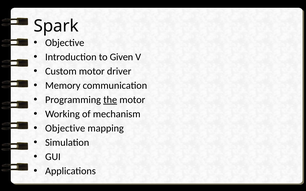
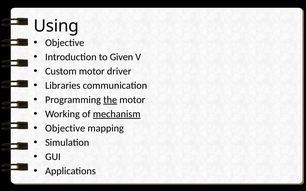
Spark: Spark -> Using
Memory: Memory -> Libraries
mechanism underline: none -> present
